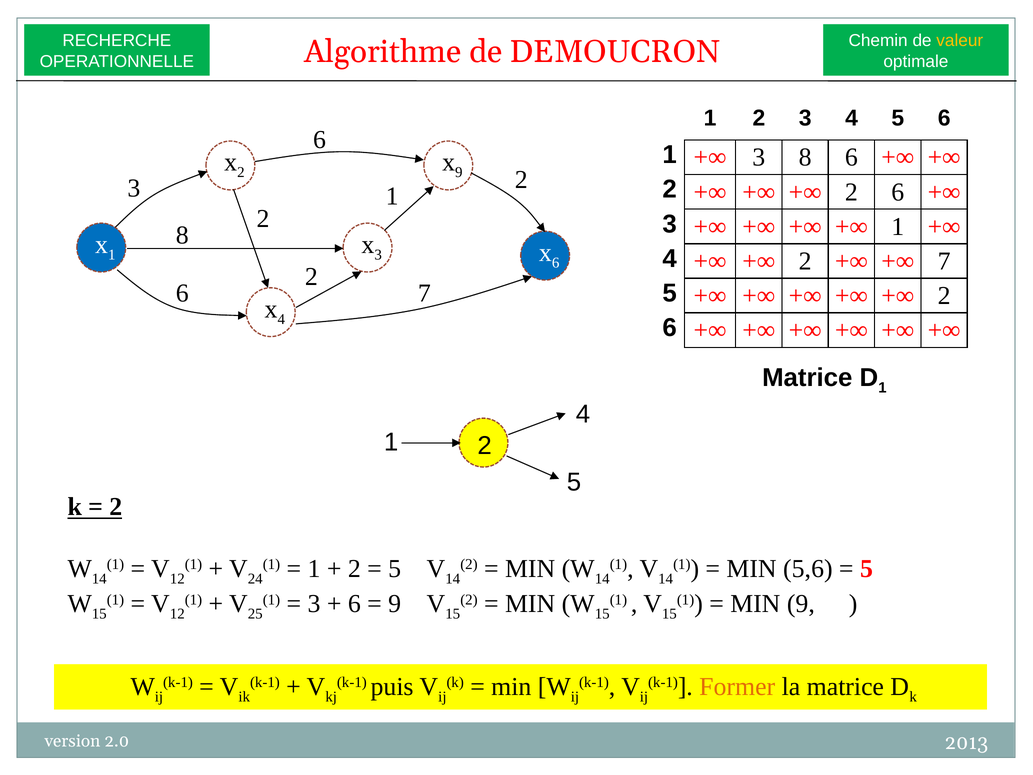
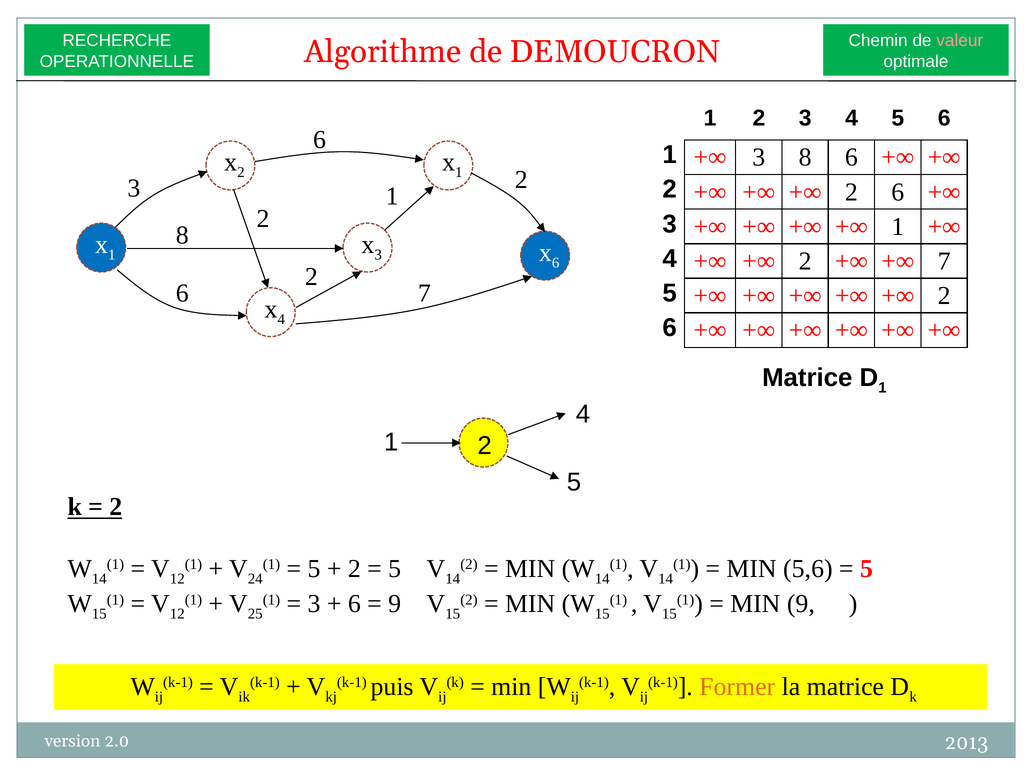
valeur colour: yellow -> pink
9 at (459, 172): 9 -> 1
1 at (314, 569): 1 -> 5
